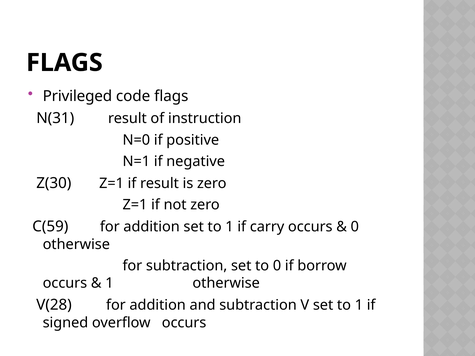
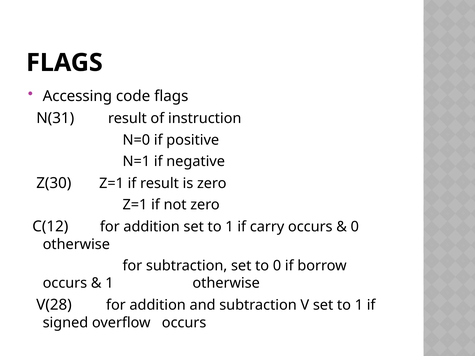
Privileged: Privileged -> Accessing
C(59: C(59 -> C(12
